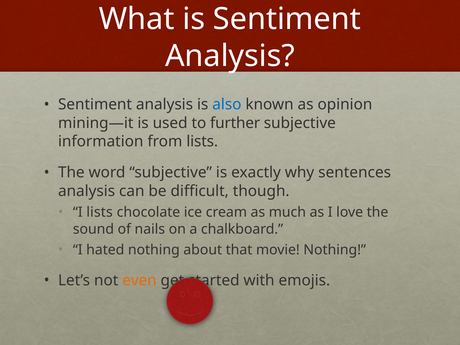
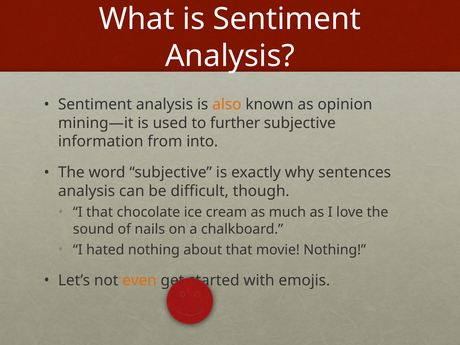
also colour: blue -> orange
from lists: lists -> into
I lists: lists -> that
